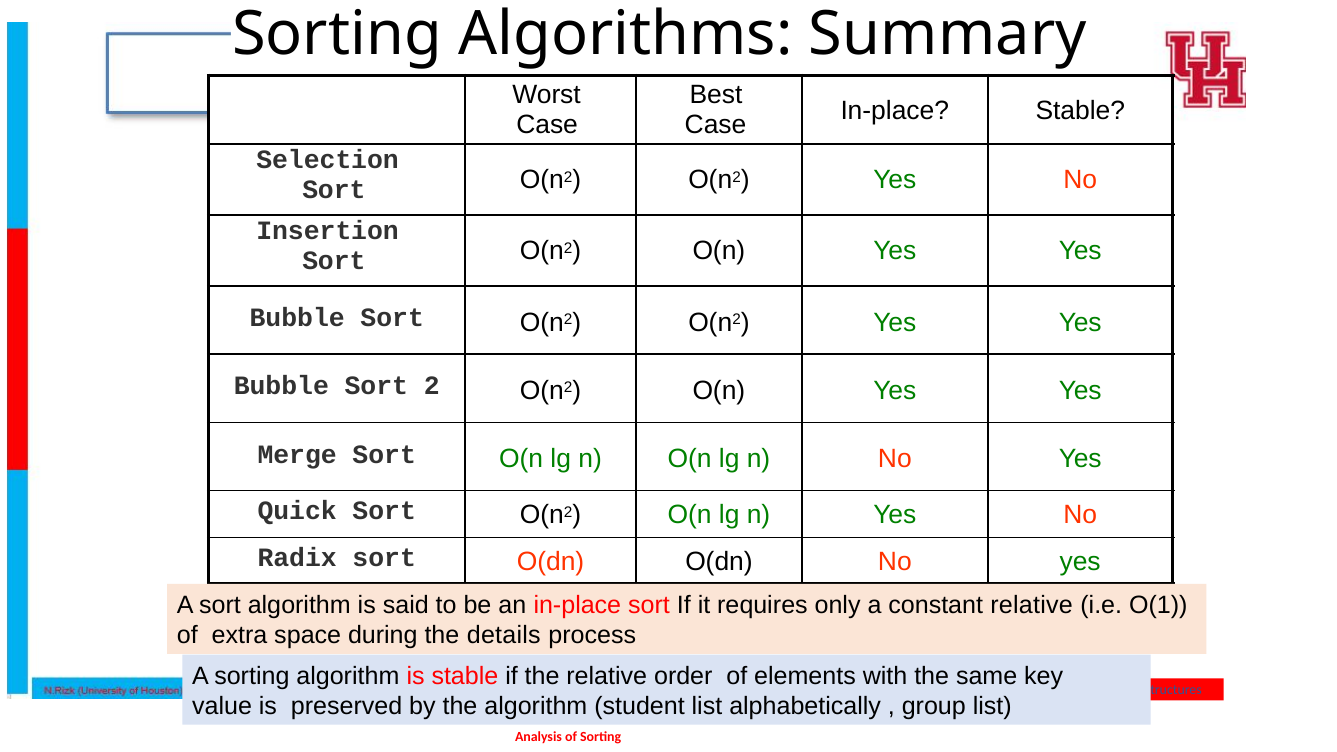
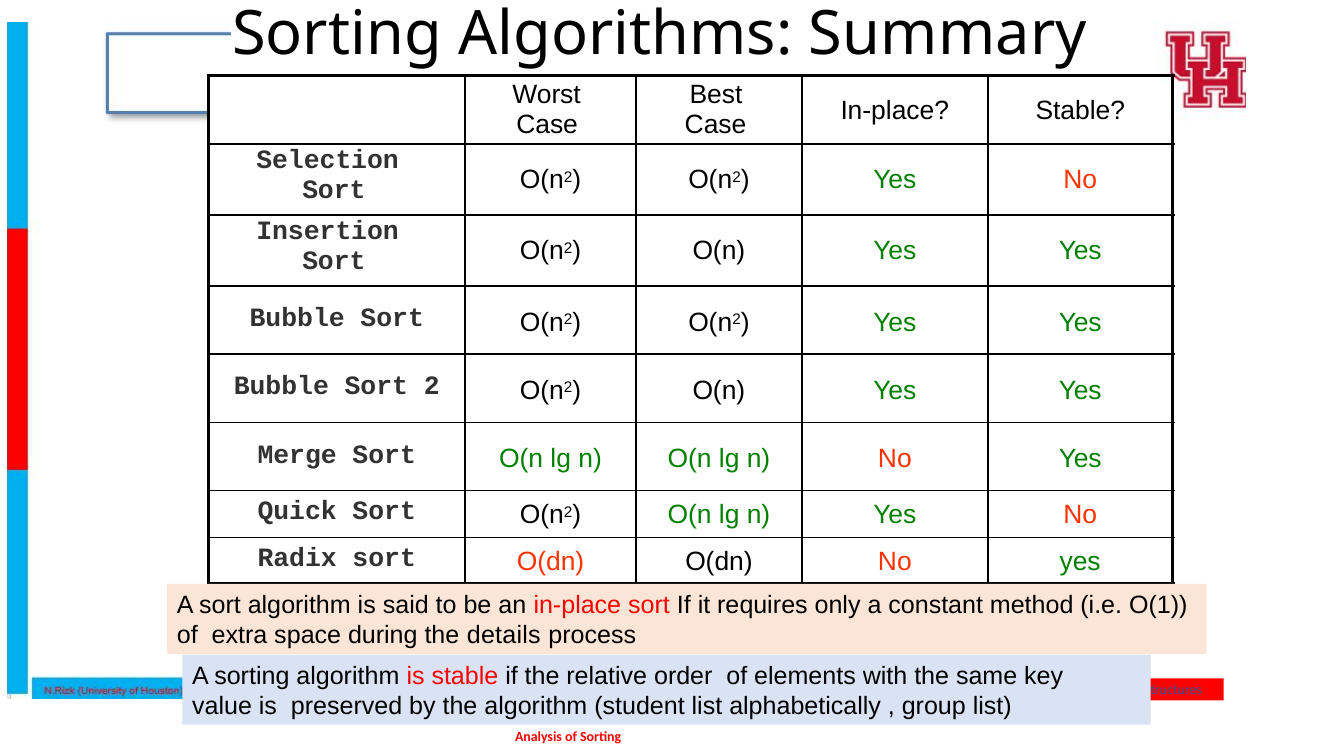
constant relative: relative -> method
